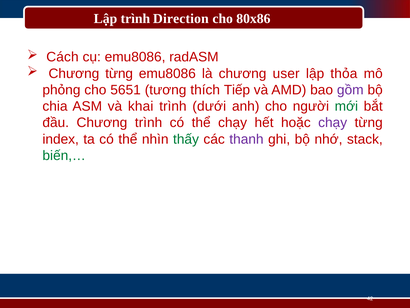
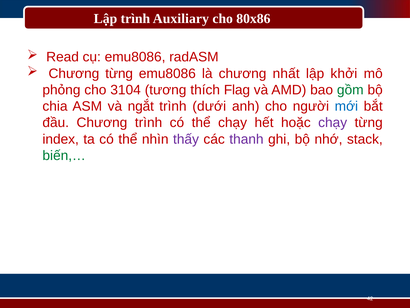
Direction: Direction -> Auxiliary
Cách: Cách -> Read
user: user -> nhất
thỏa: thỏa -> khởi
5651: 5651 -> 3104
Tiếp: Tiếp -> Flag
gồm colour: purple -> green
khai: khai -> ngắt
mới colour: green -> blue
thấy colour: green -> purple
